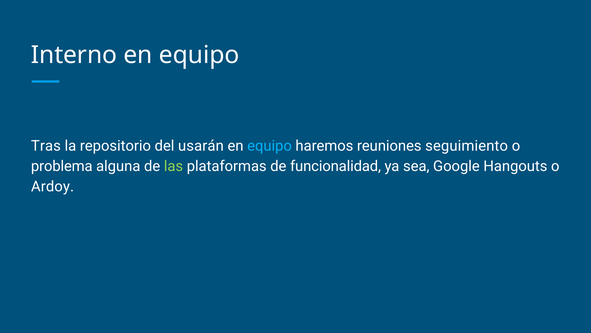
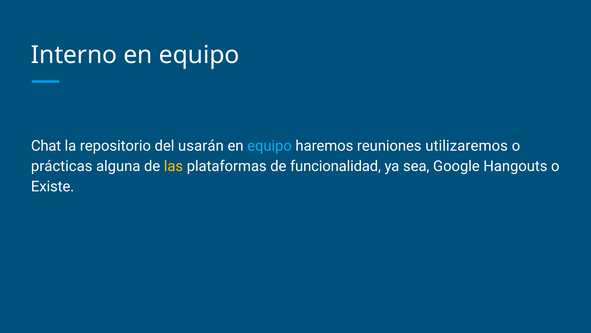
Tras: Tras -> Chat
seguimiento: seguimiento -> utilizaremos
problema: problema -> prácticas
las colour: light green -> yellow
Ardoy: Ardoy -> Existe
